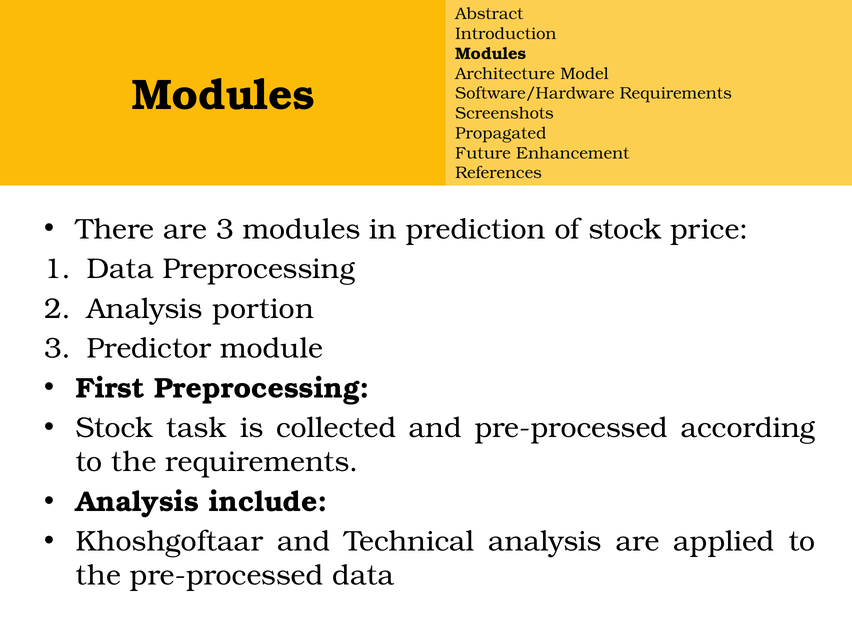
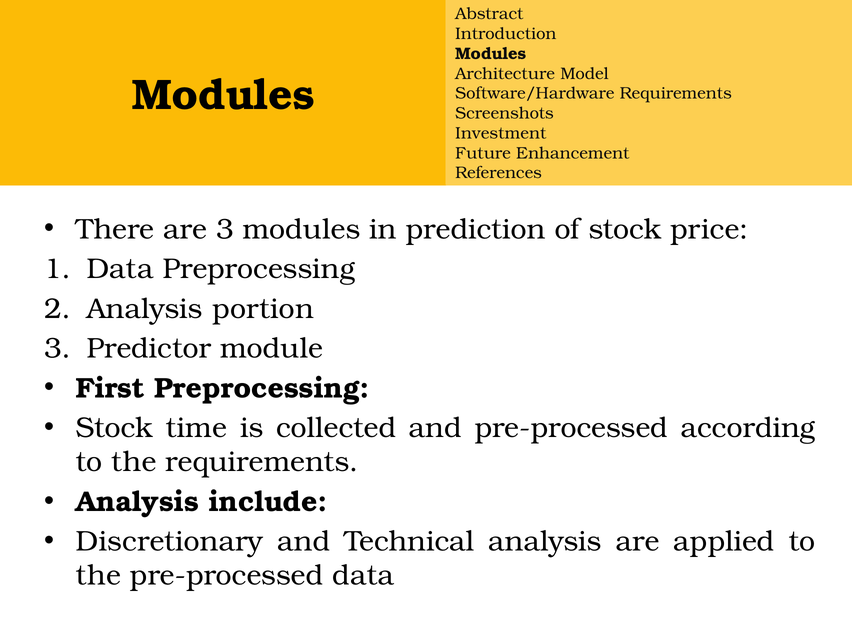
Propagated: Propagated -> Investment
task: task -> time
Khoshgoftaar: Khoshgoftaar -> Discretionary
